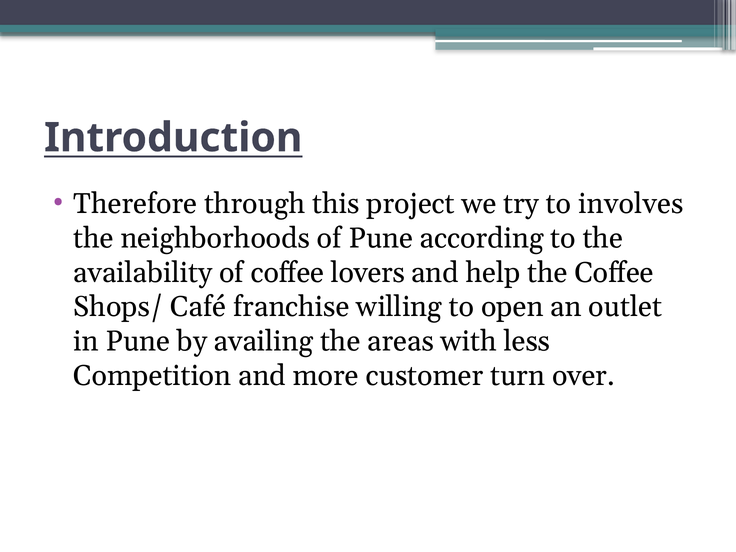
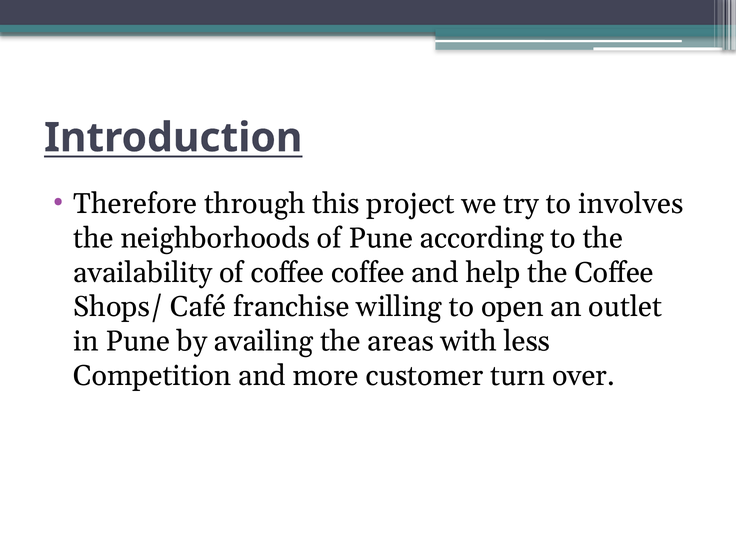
coffee lovers: lovers -> coffee
